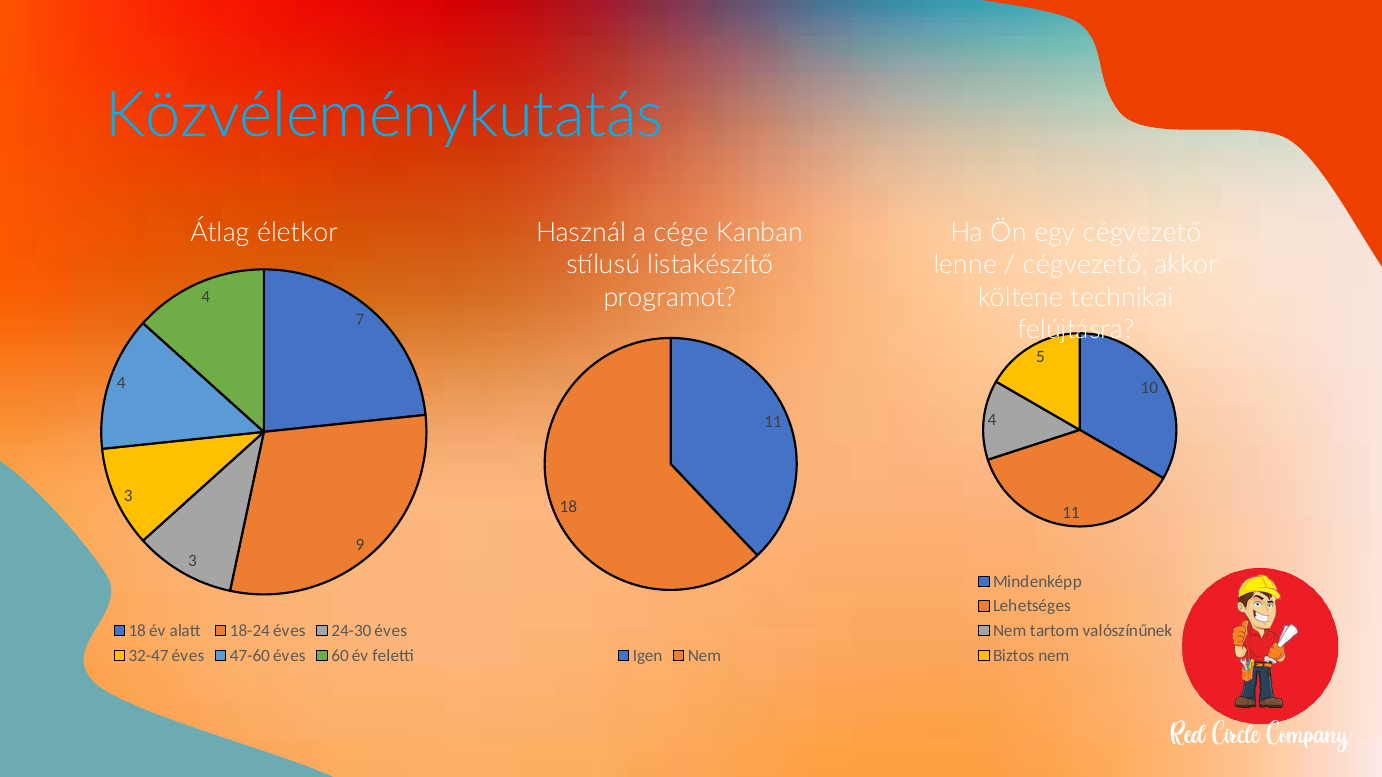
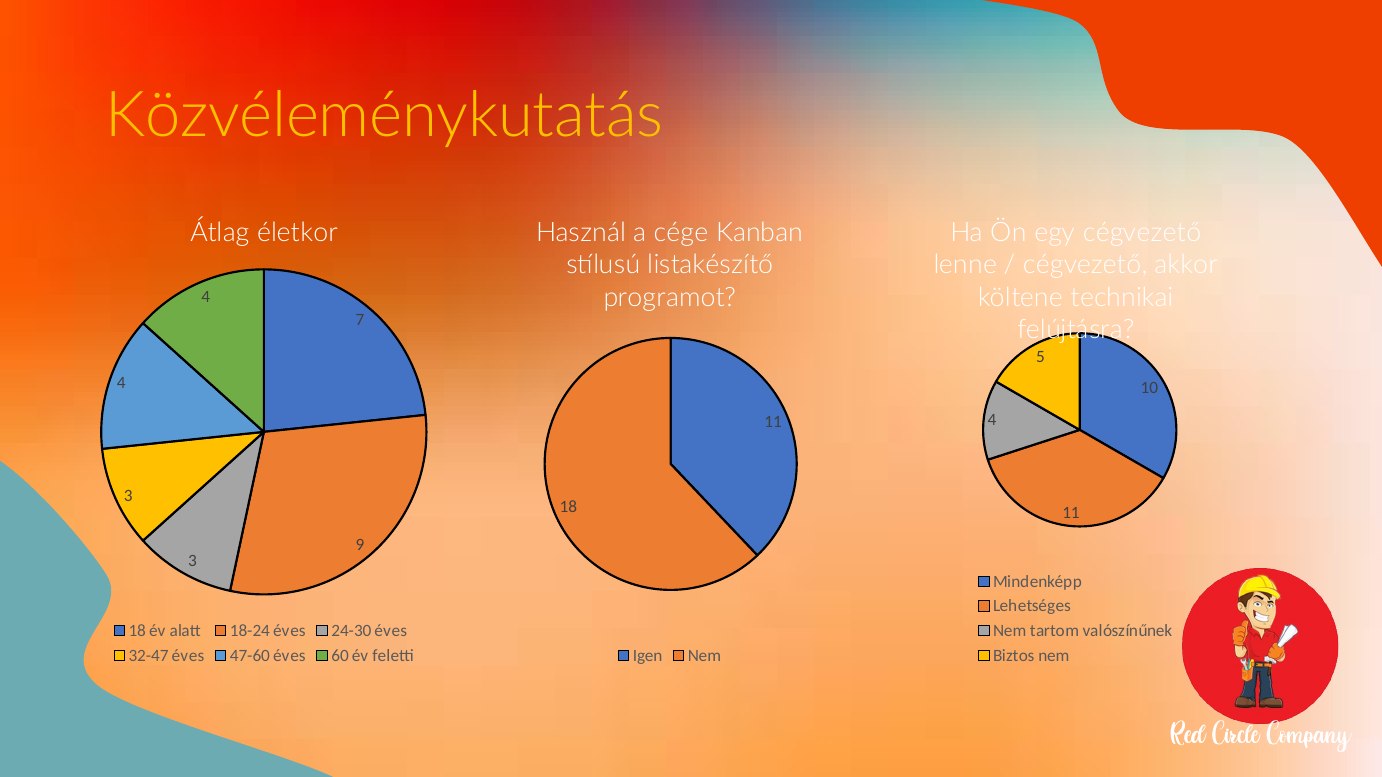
Közvéleménykutatás colour: light blue -> yellow
